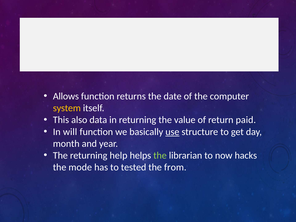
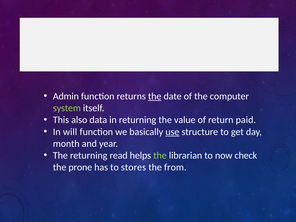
Allows: Allows -> Admin
the at (155, 96) underline: none -> present
system colour: yellow -> light green
help: help -> read
hacks: hacks -> check
mode: mode -> prone
to tested: tested -> stores
